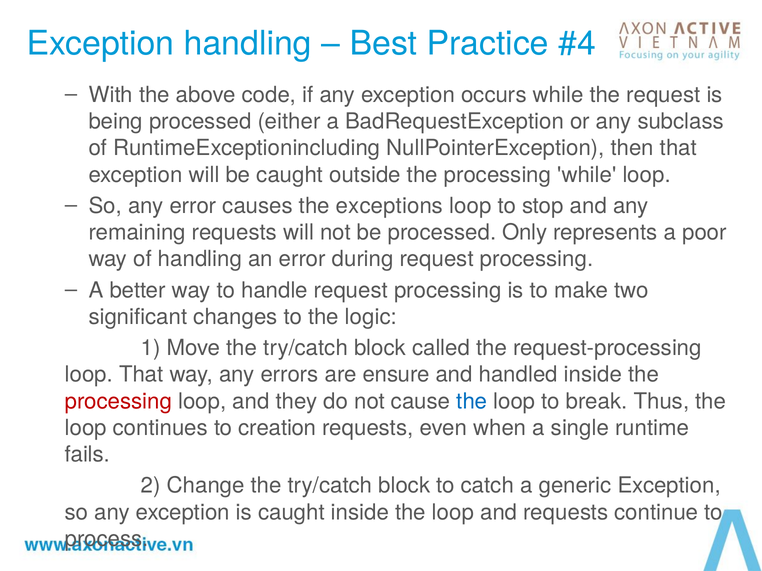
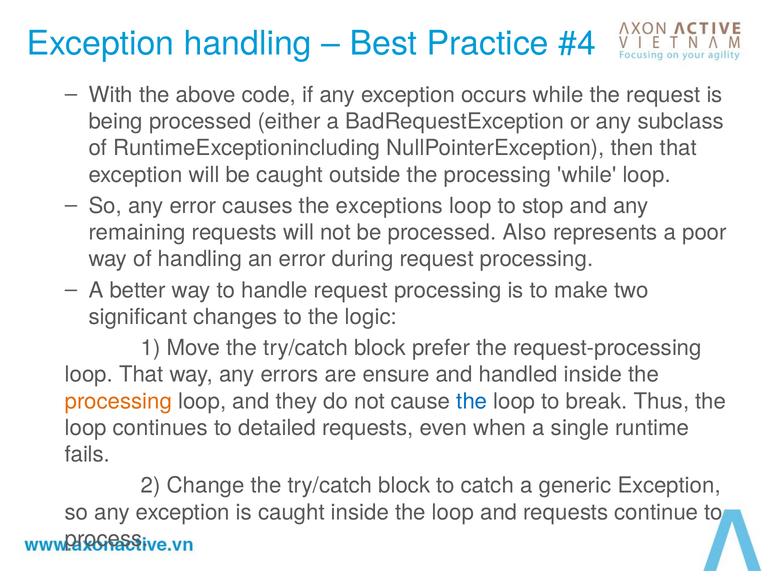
Only: Only -> Also
called: called -> prefer
processing at (118, 402) colour: red -> orange
creation: creation -> detailed
